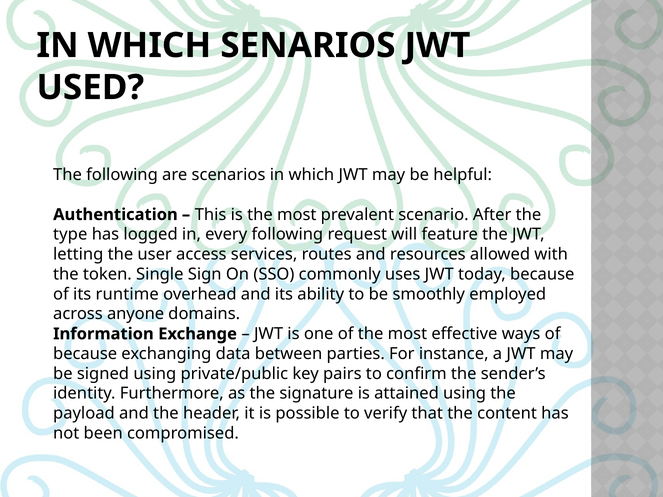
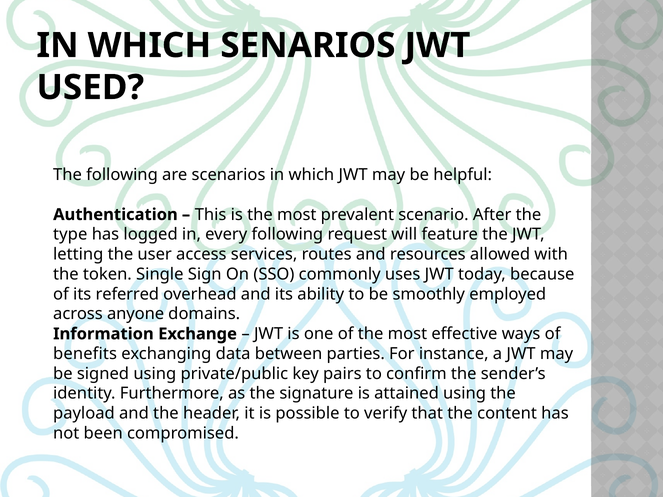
runtime: runtime -> referred
because at (85, 354): because -> benefits
